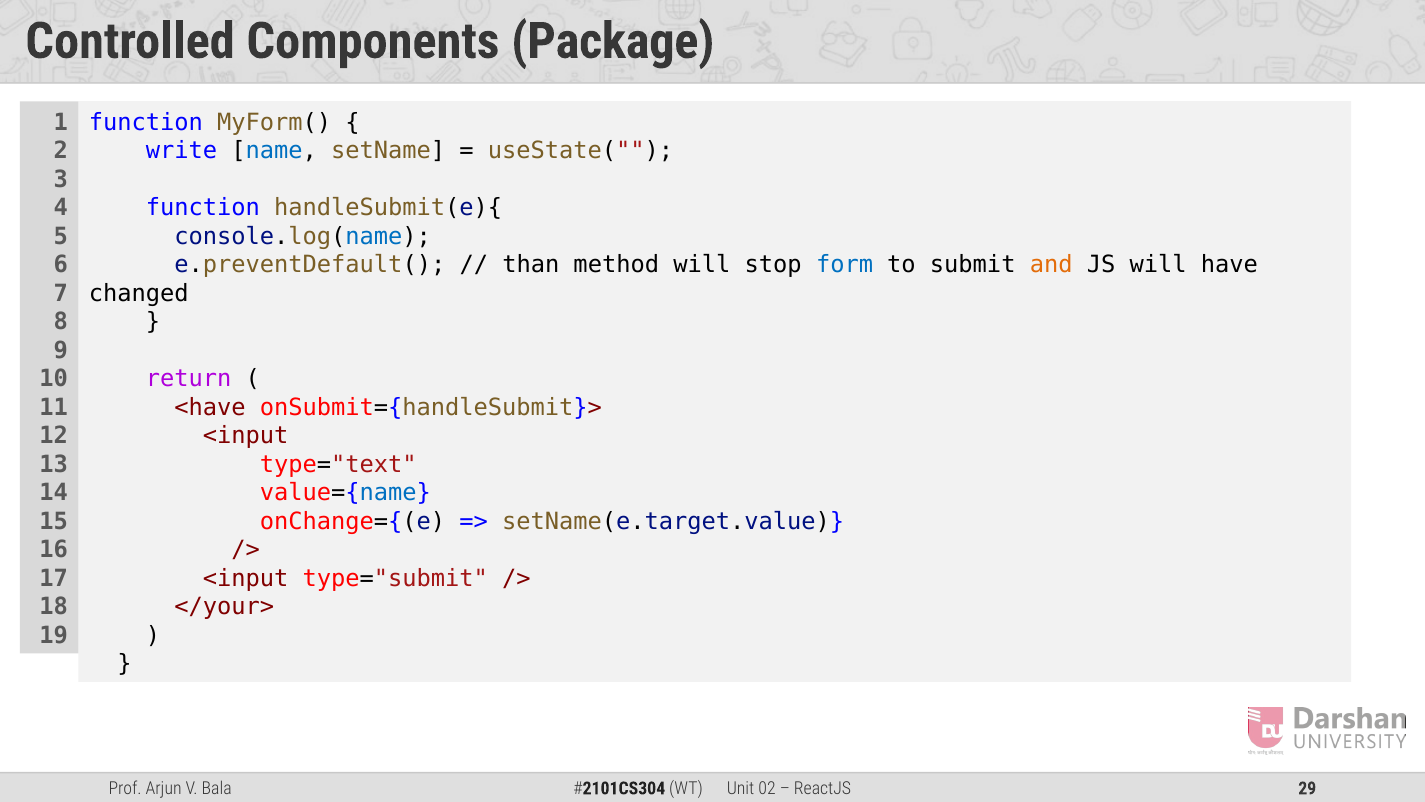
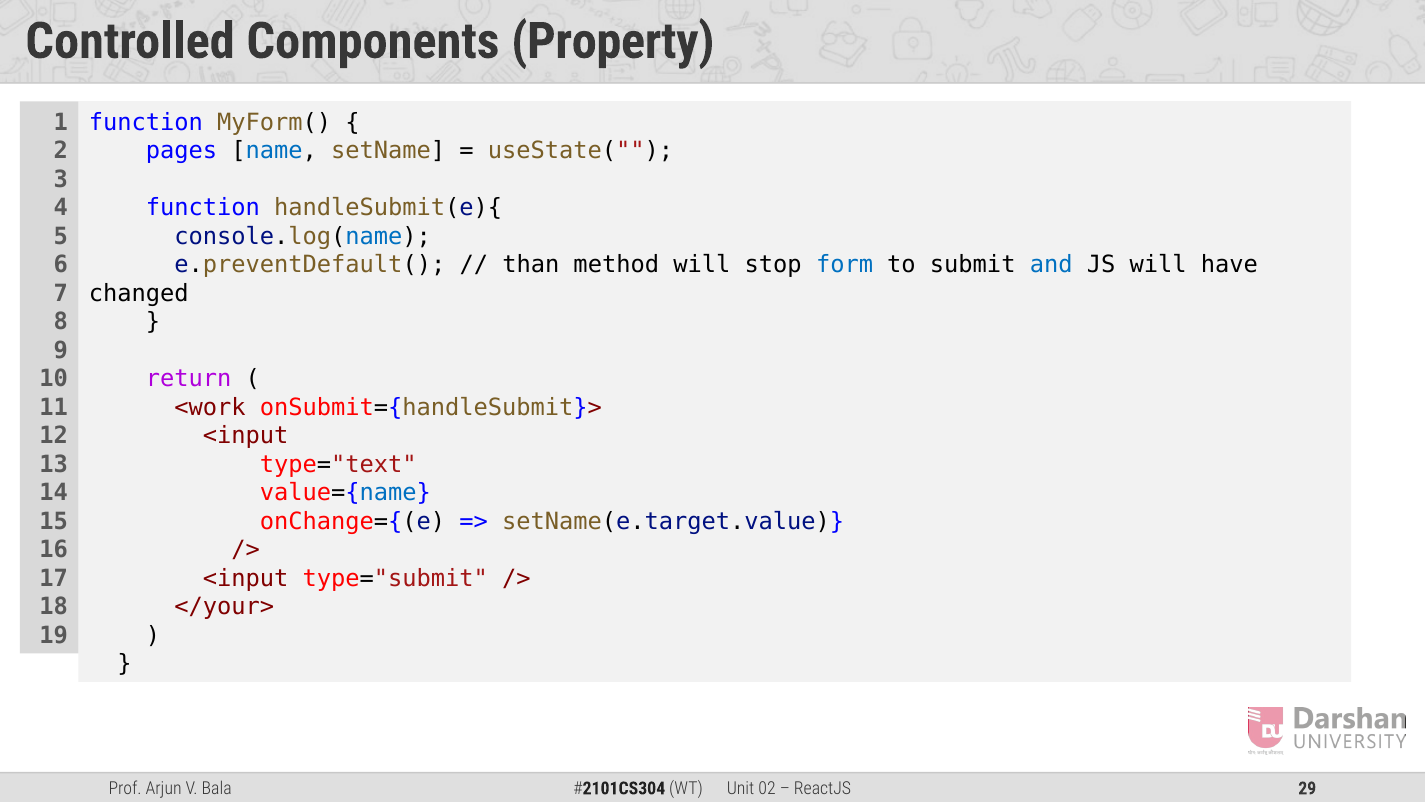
Package: Package -> Property
write: write -> pages
and colour: orange -> blue
<have: <have -> <work
